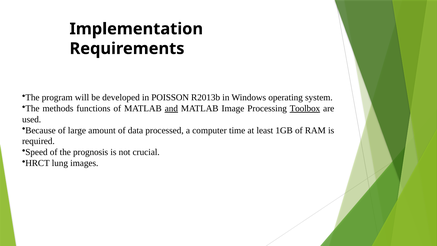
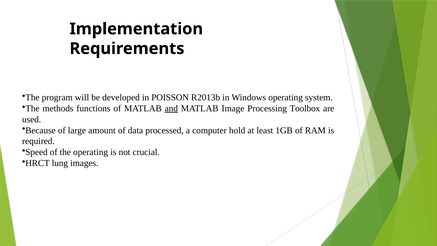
Toolbox underline: present -> none
time: time -> hold
the prognosis: prognosis -> operating
